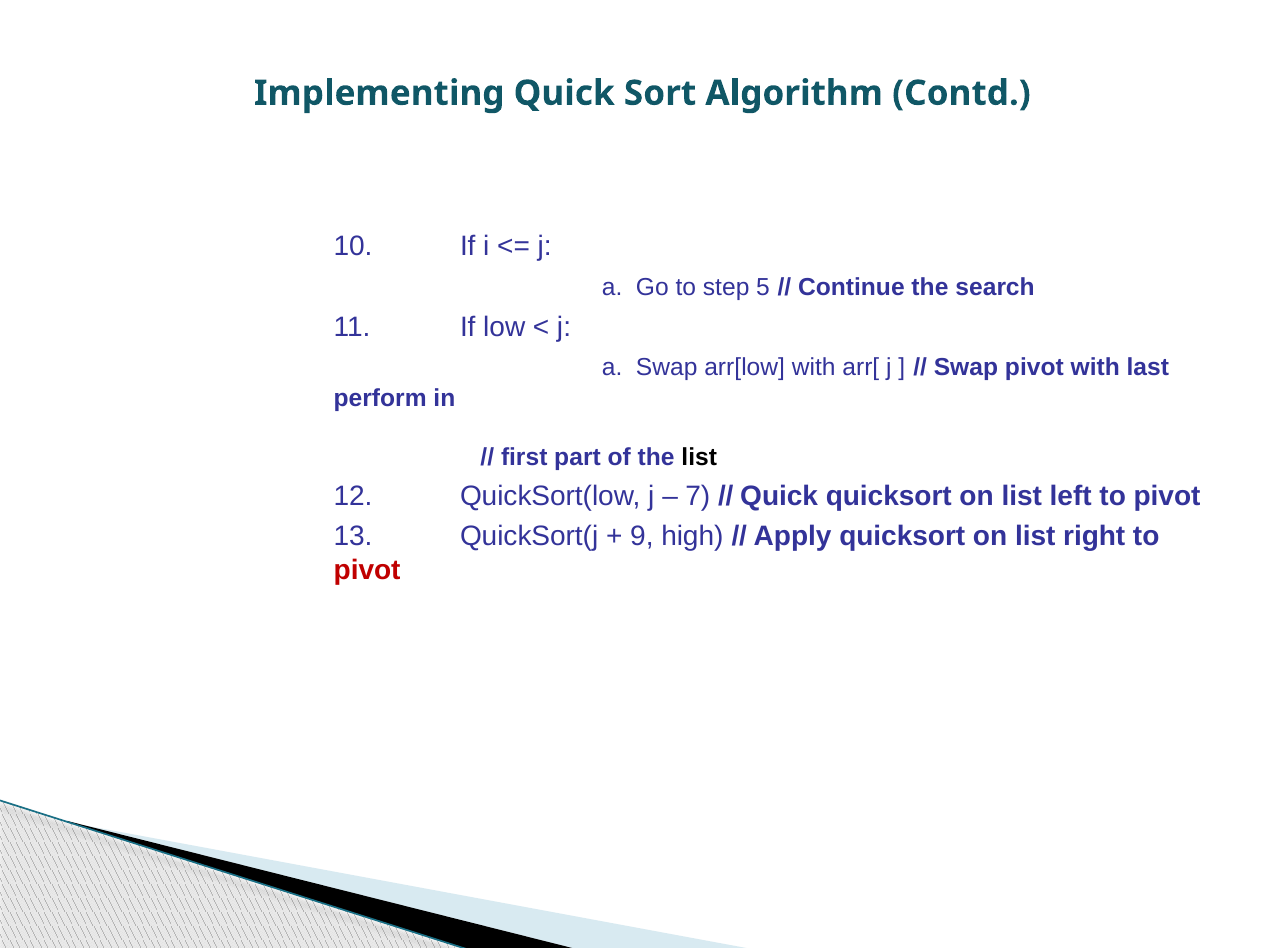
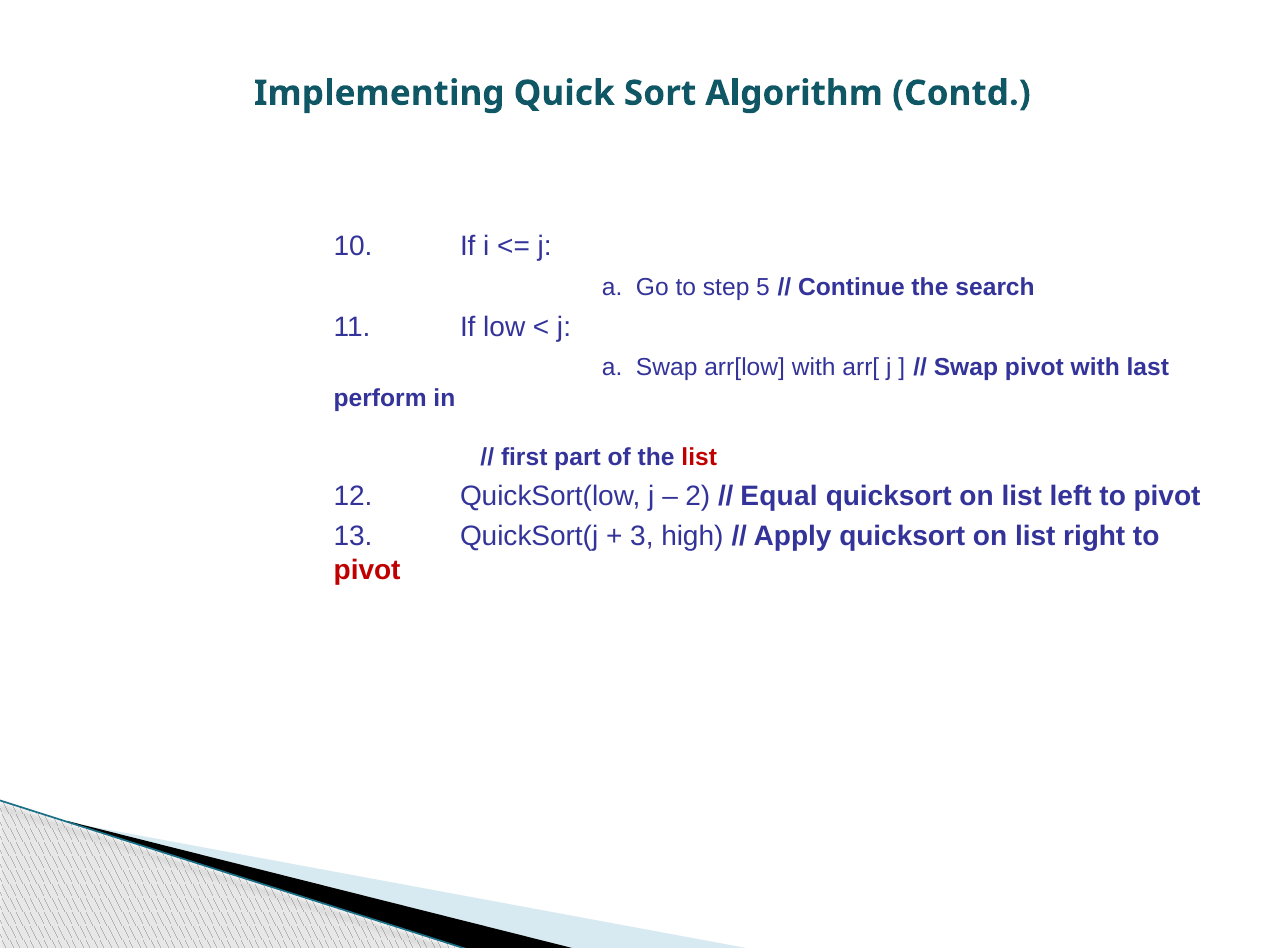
list at (699, 457) colour: black -> red
7: 7 -> 2
Quick at (779, 496): Quick -> Equal
9: 9 -> 3
